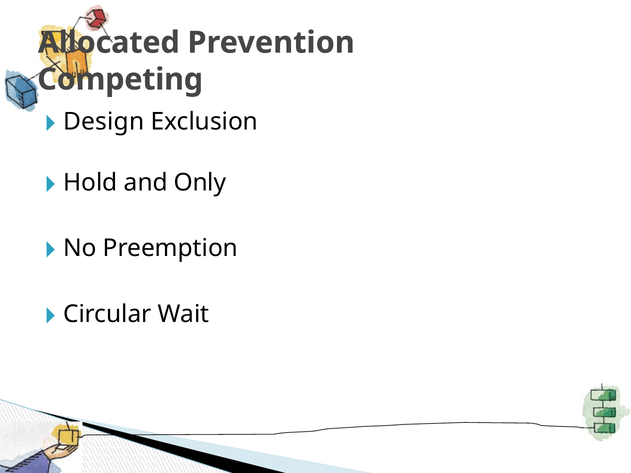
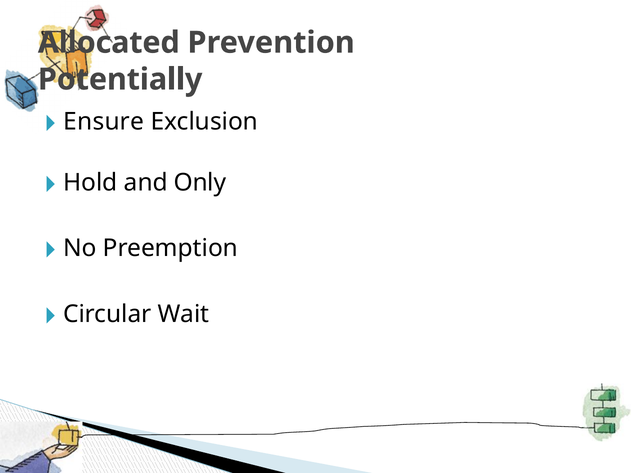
Competing: Competing -> Potentially
Design: Design -> Ensure
